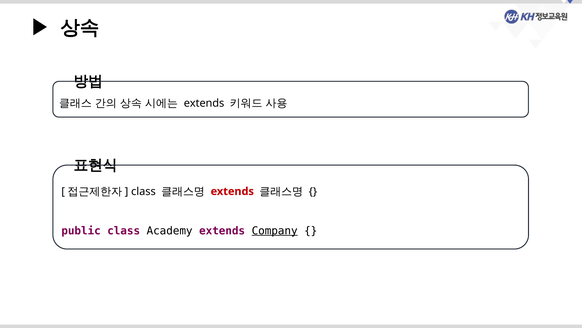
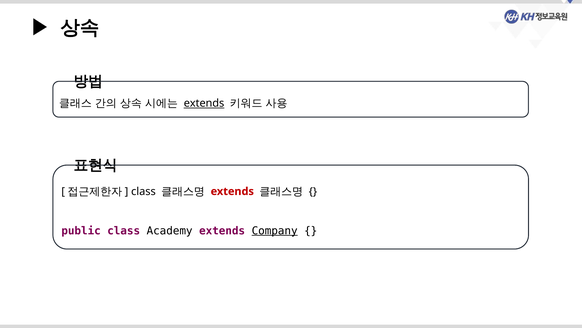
extends at (204, 103) underline: none -> present
